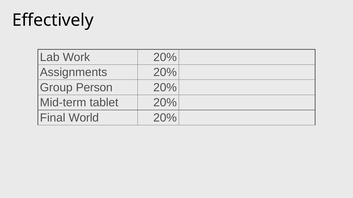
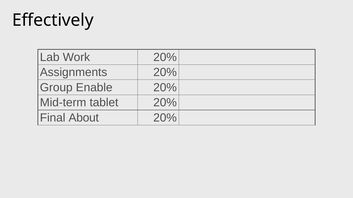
Person: Person -> Enable
World: World -> About
